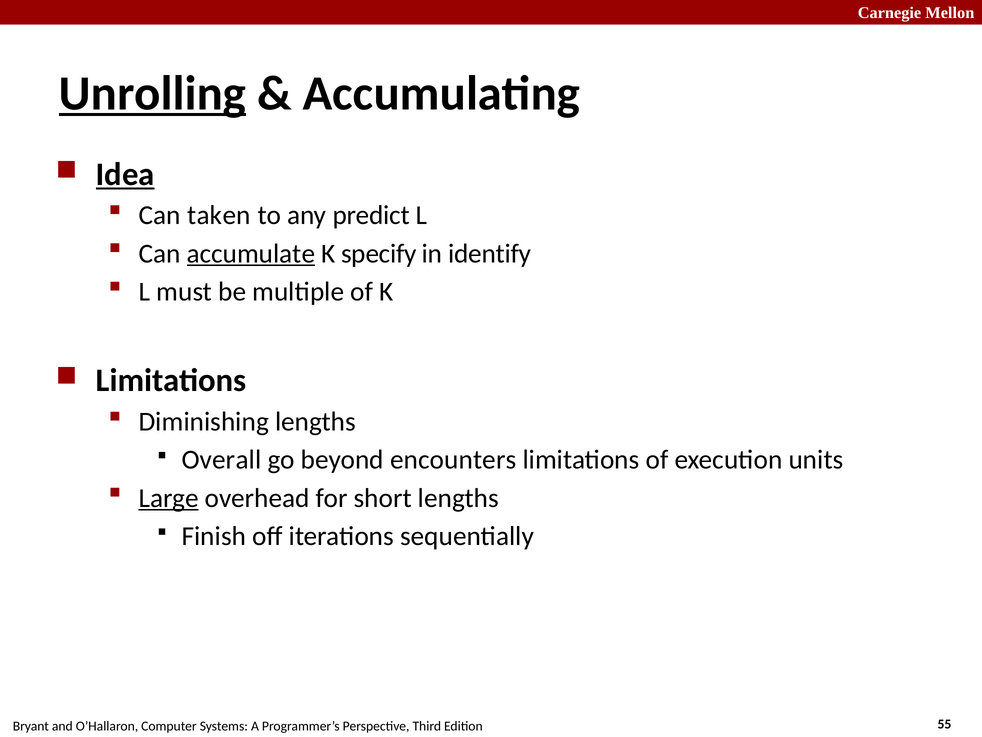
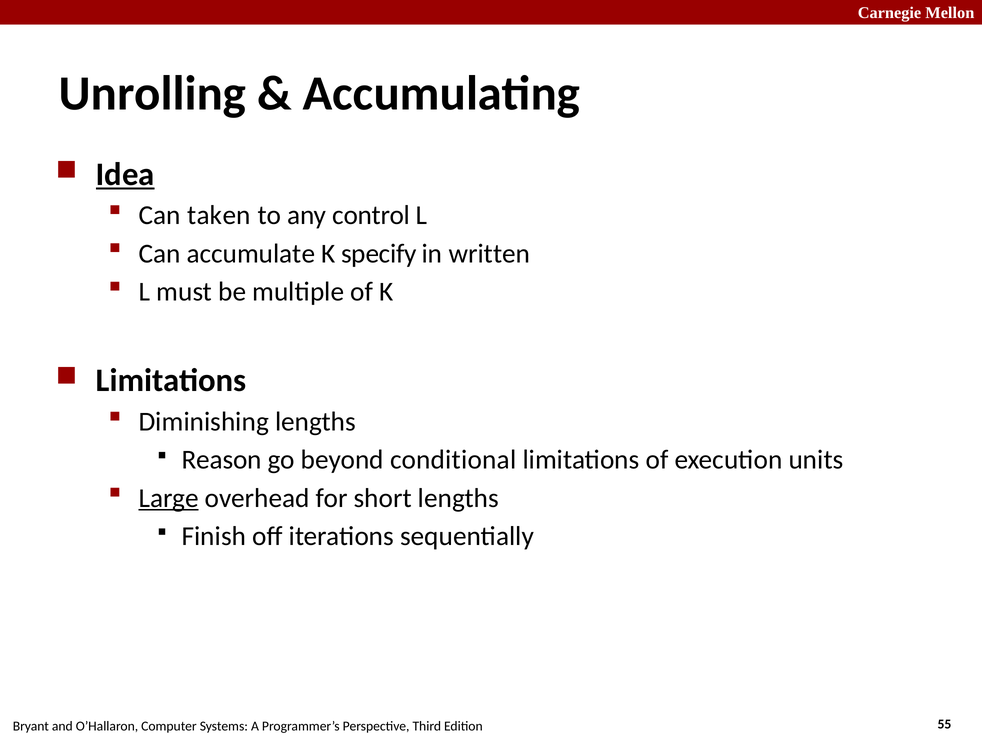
Unrolling underline: present -> none
predict: predict -> control
accumulate underline: present -> none
identify: identify -> written
Overall: Overall -> Reason
encounters: encounters -> conditional
